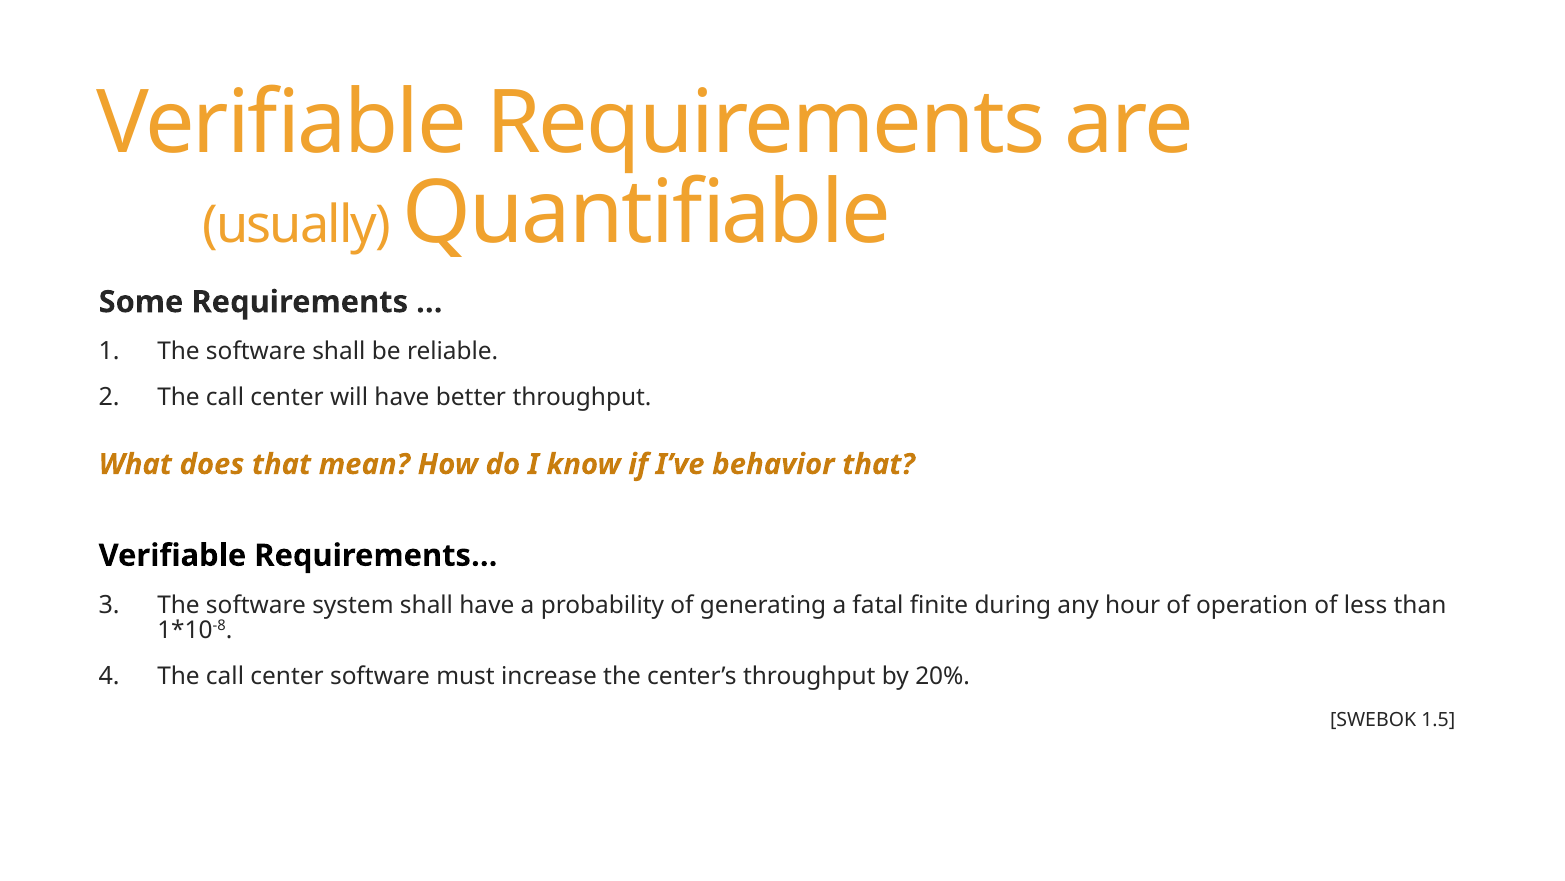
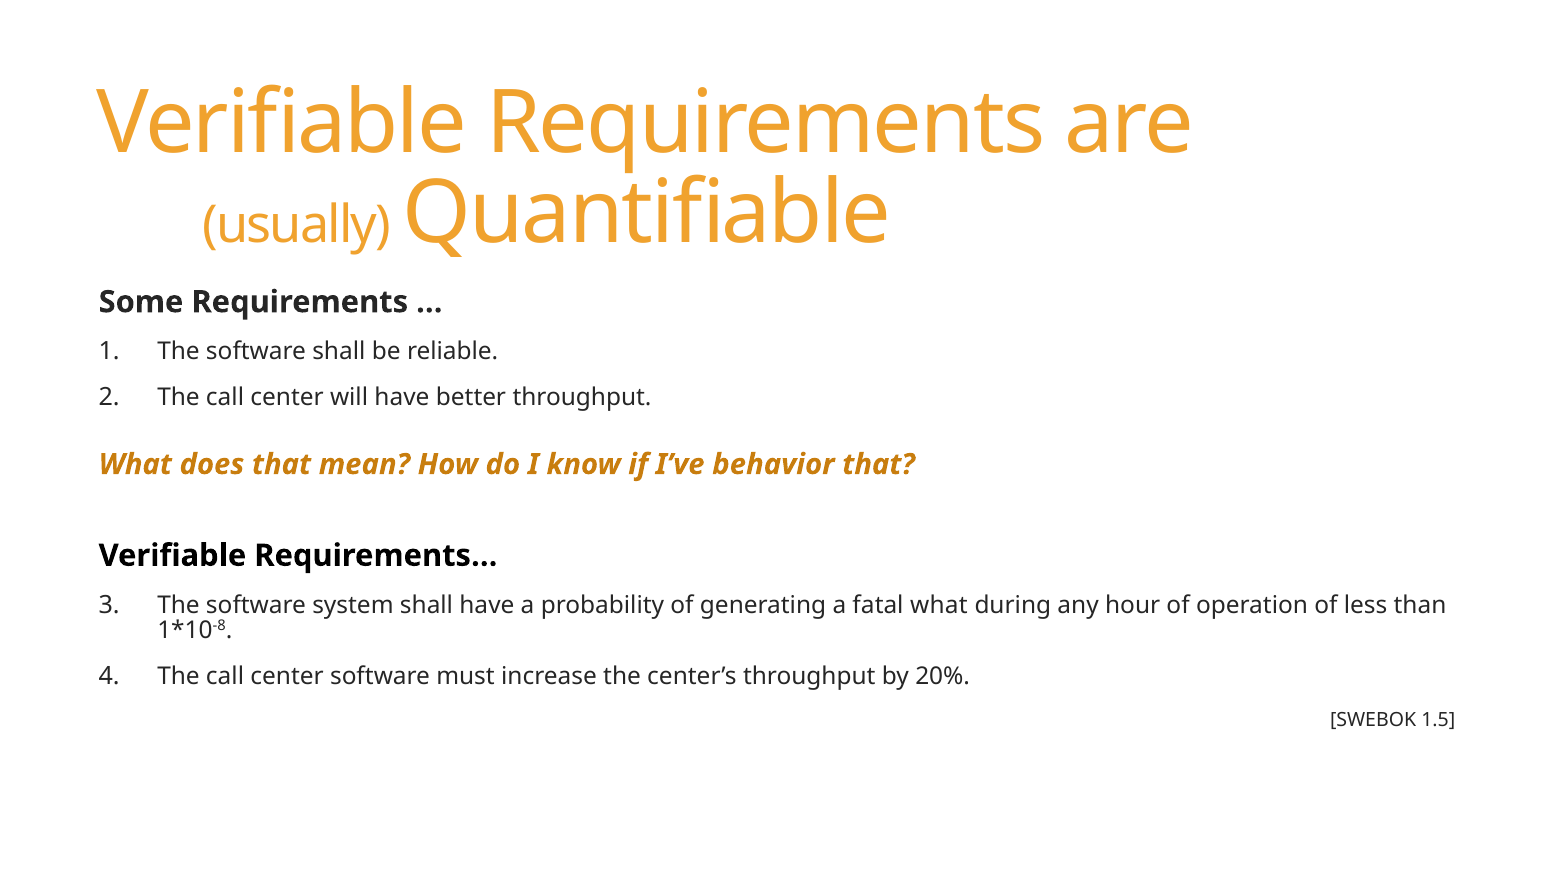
fatal finite: finite -> what
